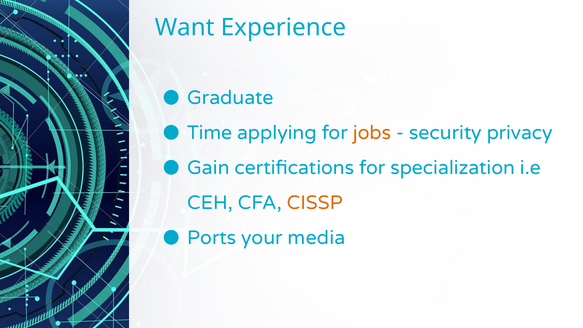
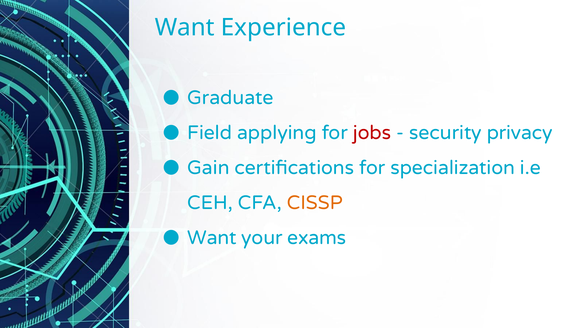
Time: Time -> Field
jobs colour: orange -> red
Ports at (212, 238): Ports -> Want
media: media -> exams
